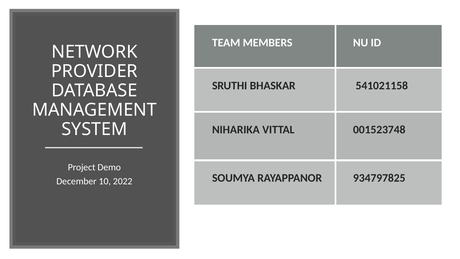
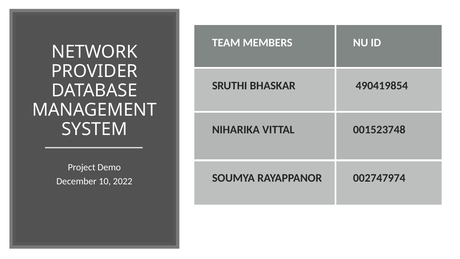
541021158: 541021158 -> 490419854
934797825: 934797825 -> 002747974
